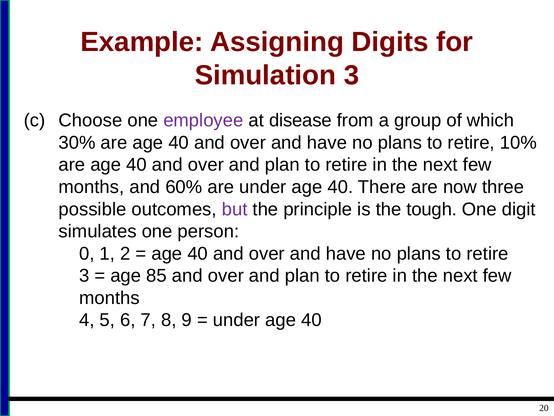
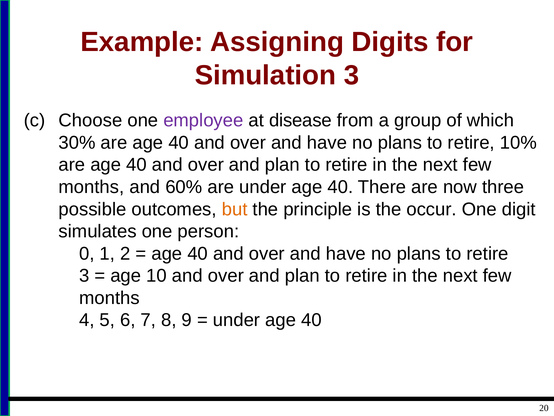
but colour: purple -> orange
tough: tough -> occur
85: 85 -> 10
